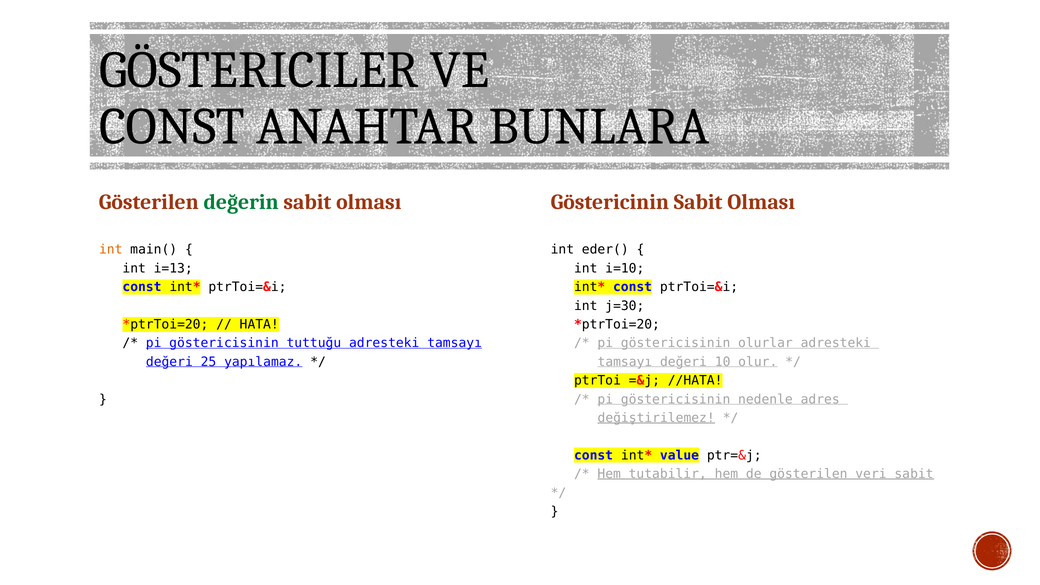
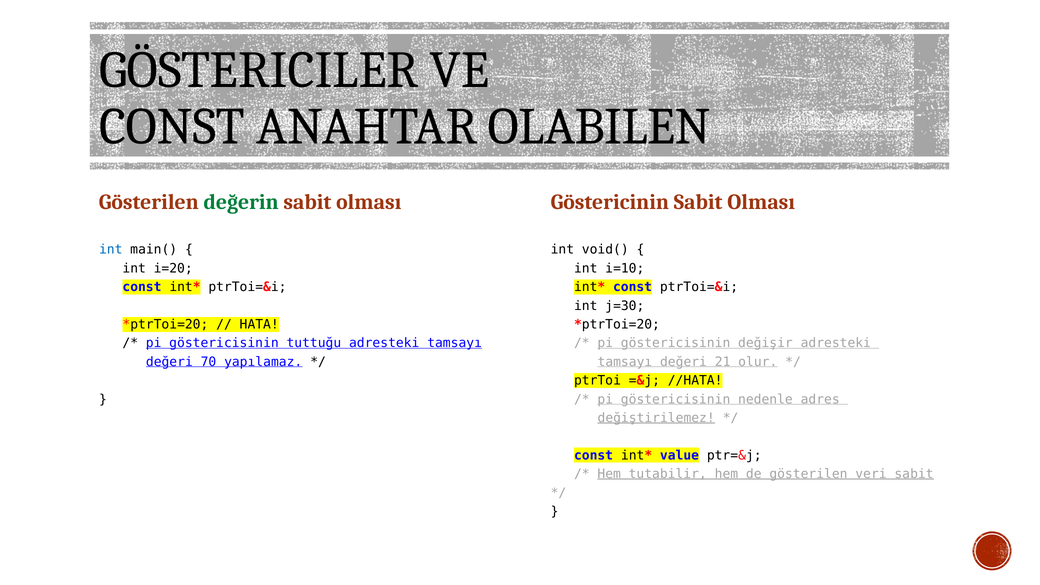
BUNLARA: BUNLARA -> OLABILEN
int at (111, 250) colour: orange -> blue
eder(: eder( -> void(
i=13: i=13 -> i=20
olurlar: olurlar -> değişir
25: 25 -> 70
10: 10 -> 21
